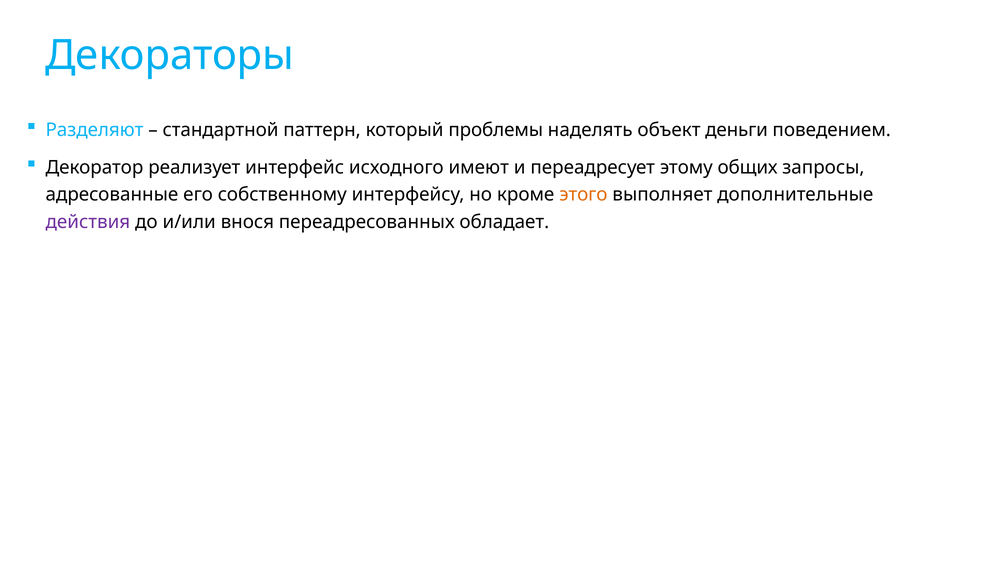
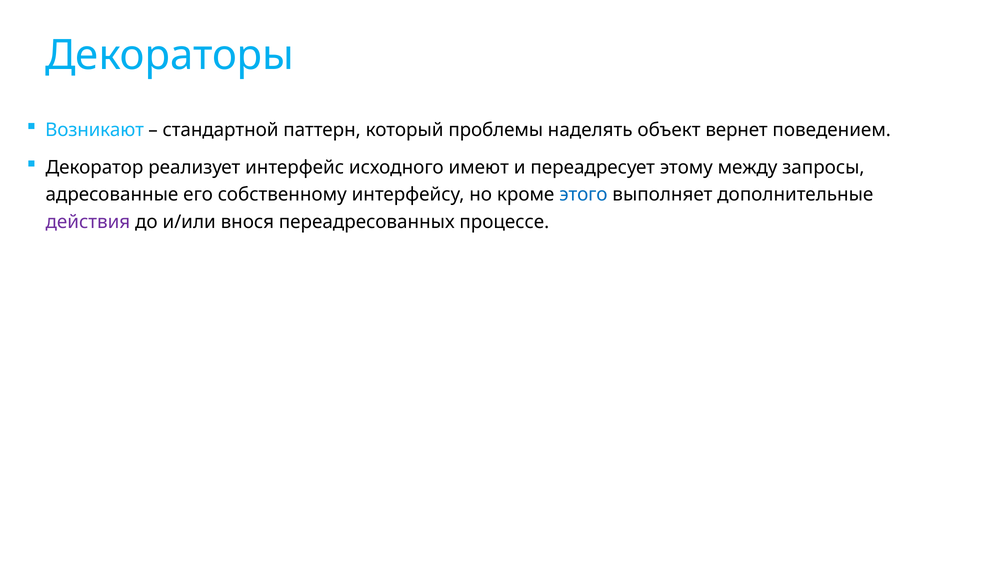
Разделяют: Разделяют -> Возникают
деньги: деньги -> вернет
общих: общих -> между
этого colour: orange -> blue
обладает: обладает -> процессе
